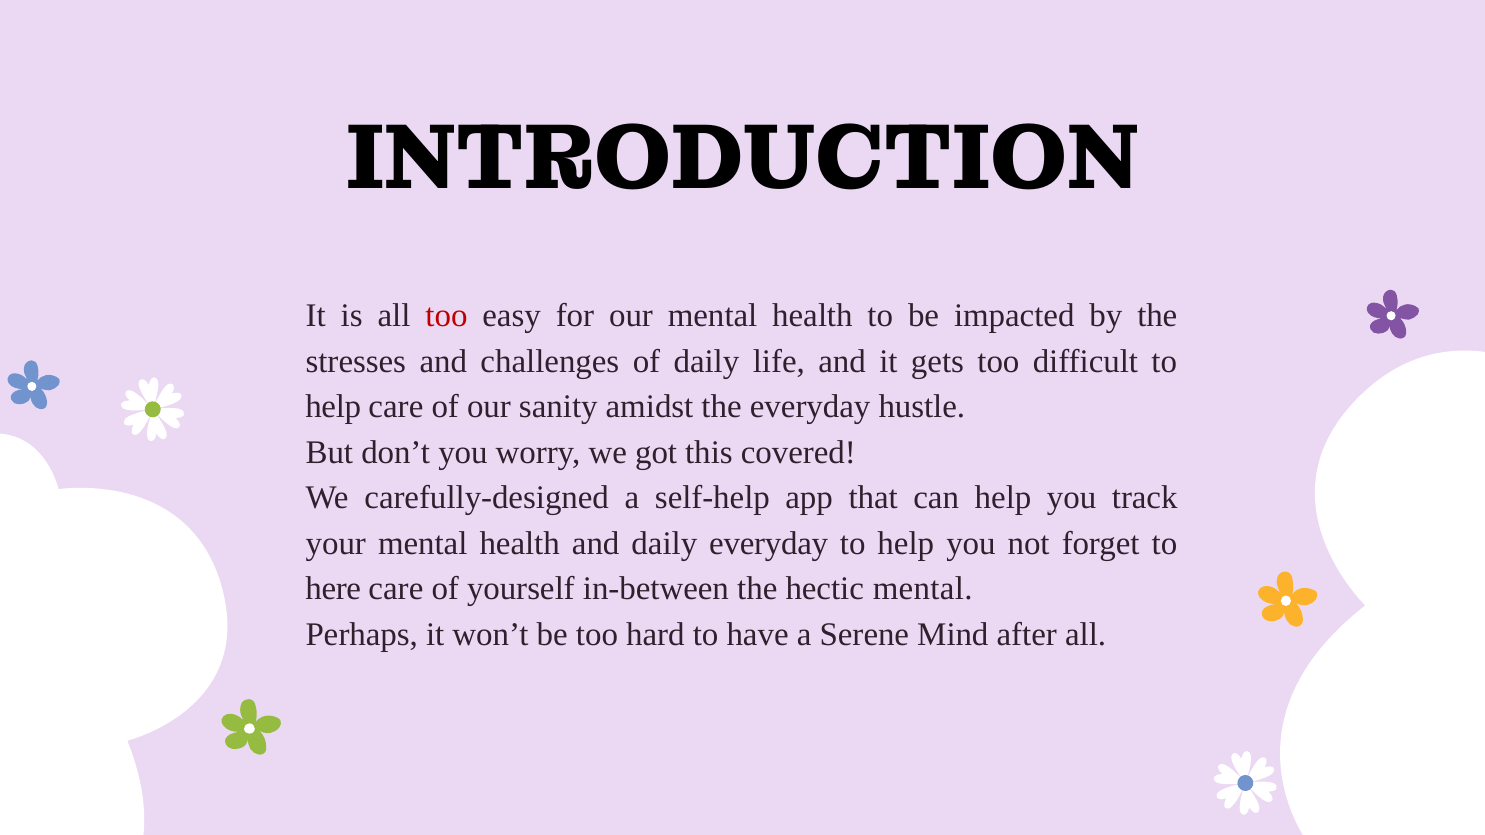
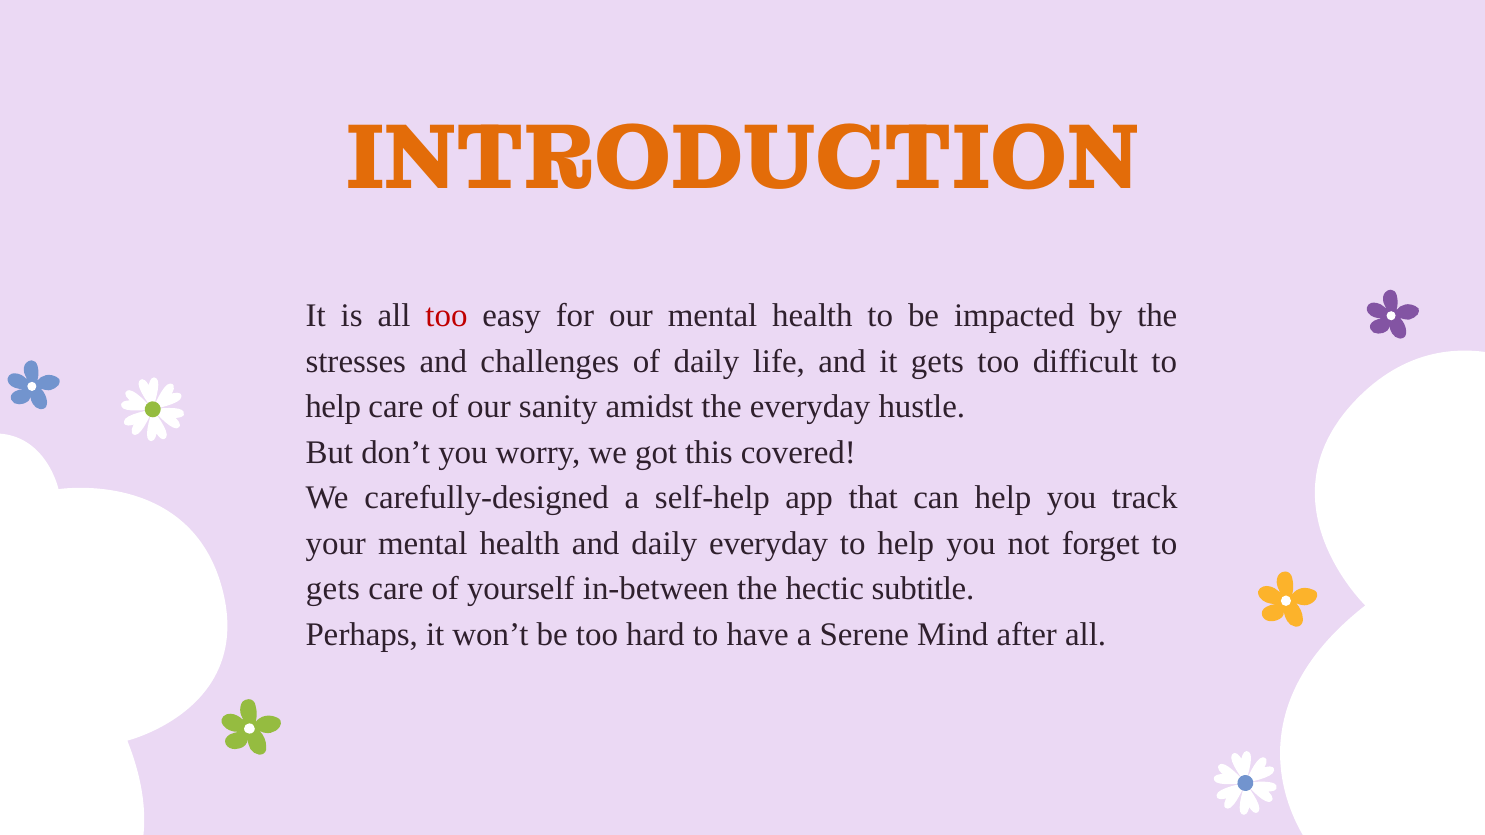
INTRODUCTION colour: black -> orange
here at (333, 589): here -> gets
hectic mental: mental -> subtitle
